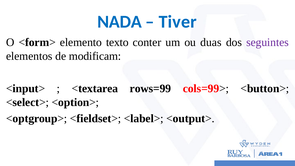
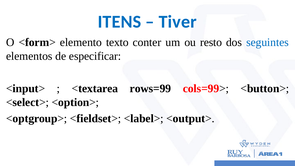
NADA: NADA -> ITENS
duas: duas -> resto
seguintes colour: purple -> blue
modificam: modificam -> especificar
